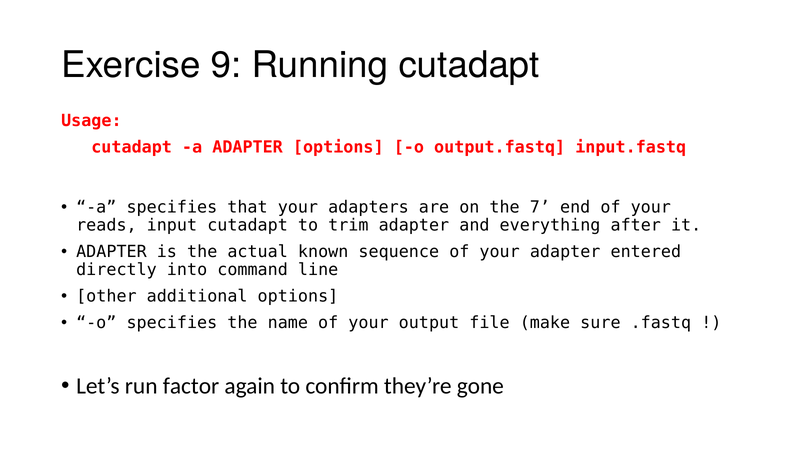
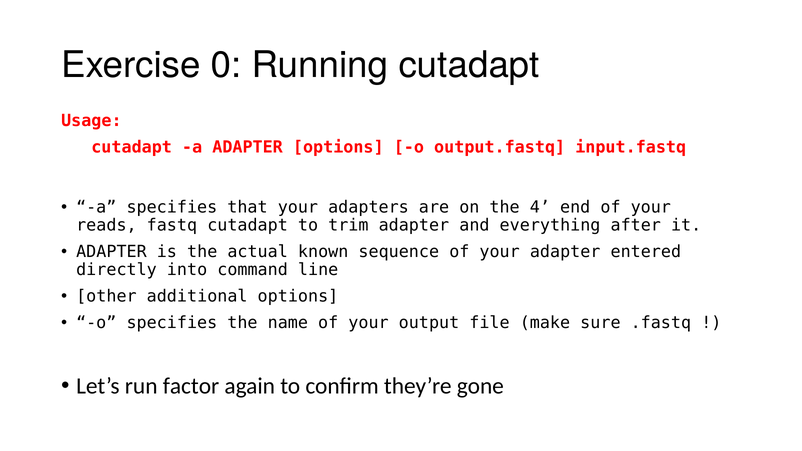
9: 9 -> 0
7: 7 -> 4
input: input -> fastq
